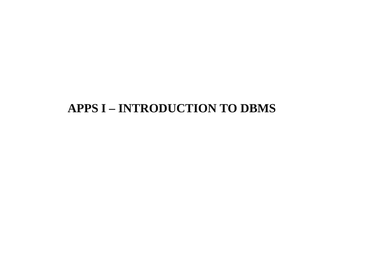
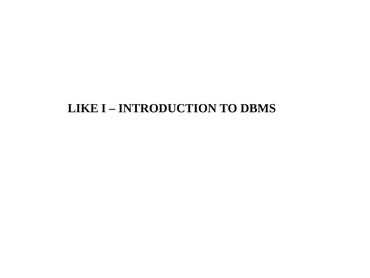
APPS: APPS -> LIKE
